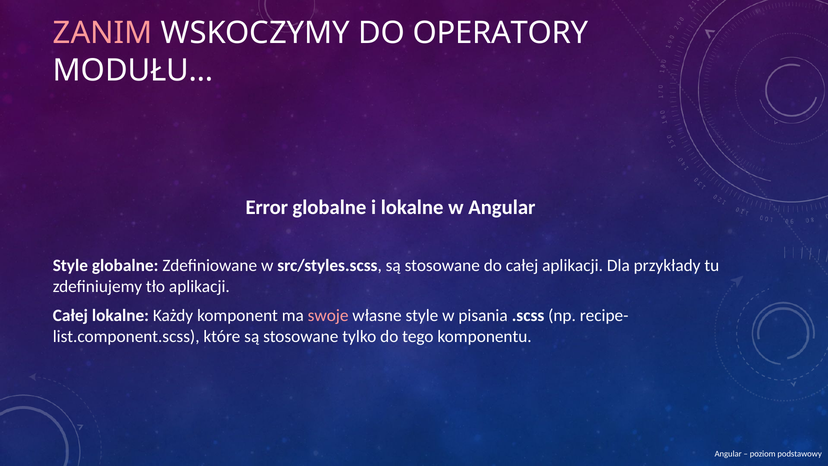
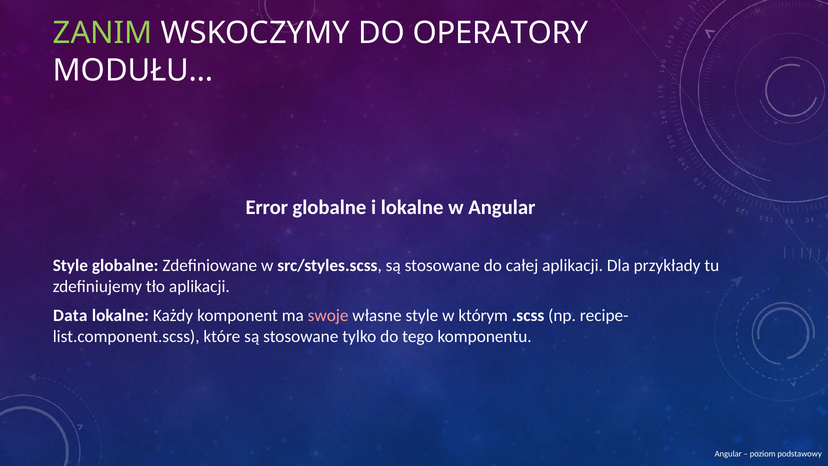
ZANIM colour: pink -> light green
Całej at (70, 316): Całej -> Data
pisania: pisania -> którym
